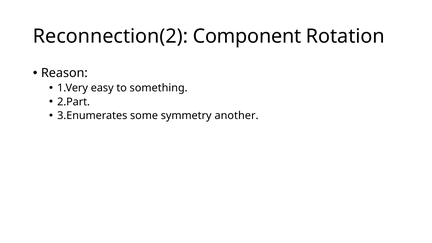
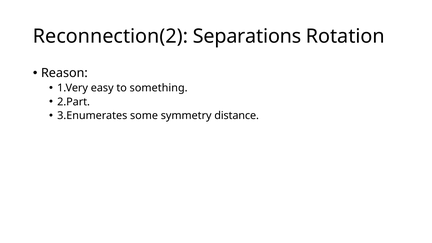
Component: Component -> Separations
another: another -> distance
